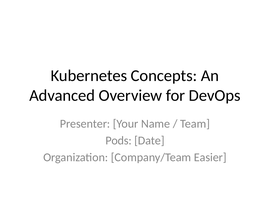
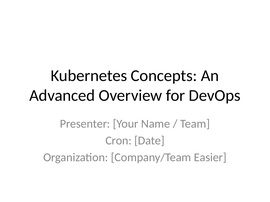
Pods: Pods -> Cron
